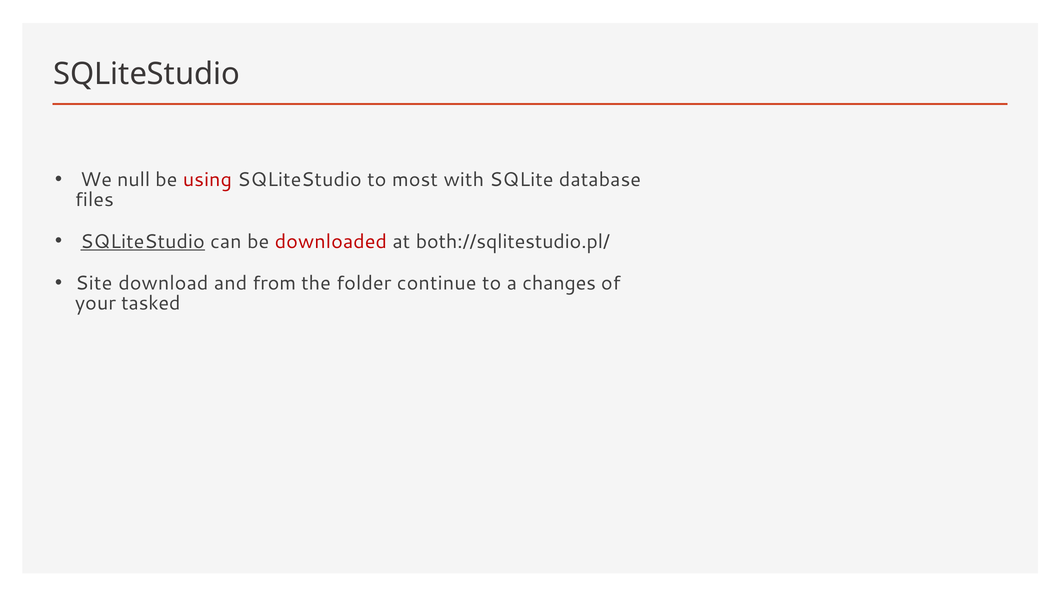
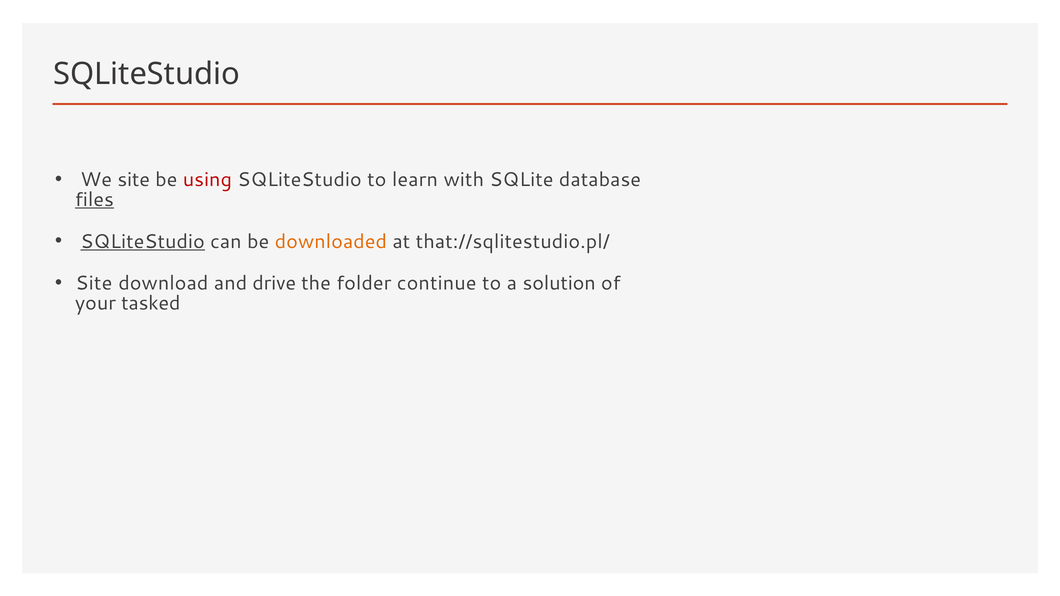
We null: null -> site
most: most -> learn
files underline: none -> present
downloaded colour: red -> orange
both://sqlitestudio.pl/: both://sqlitestudio.pl/ -> that://sqlitestudio.pl/
from: from -> drive
changes: changes -> solution
